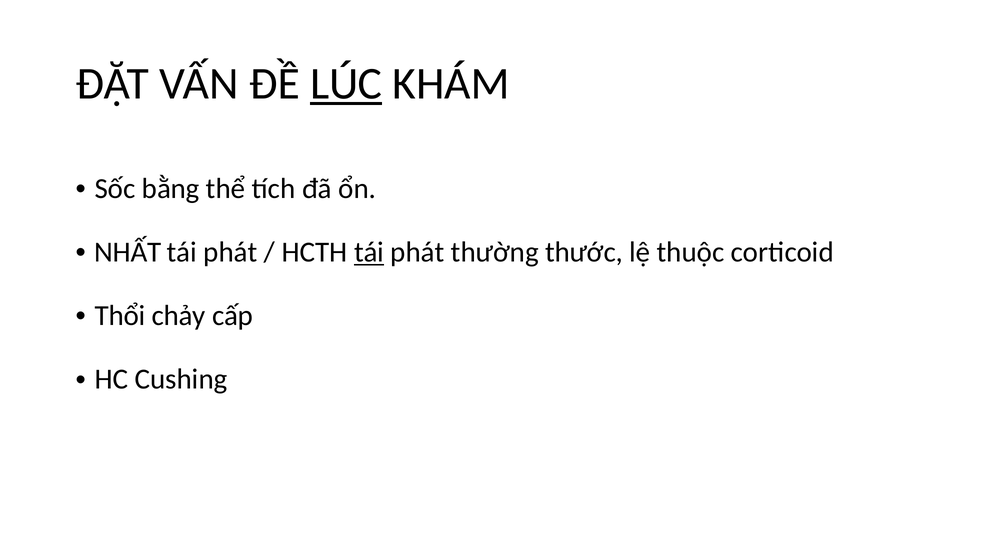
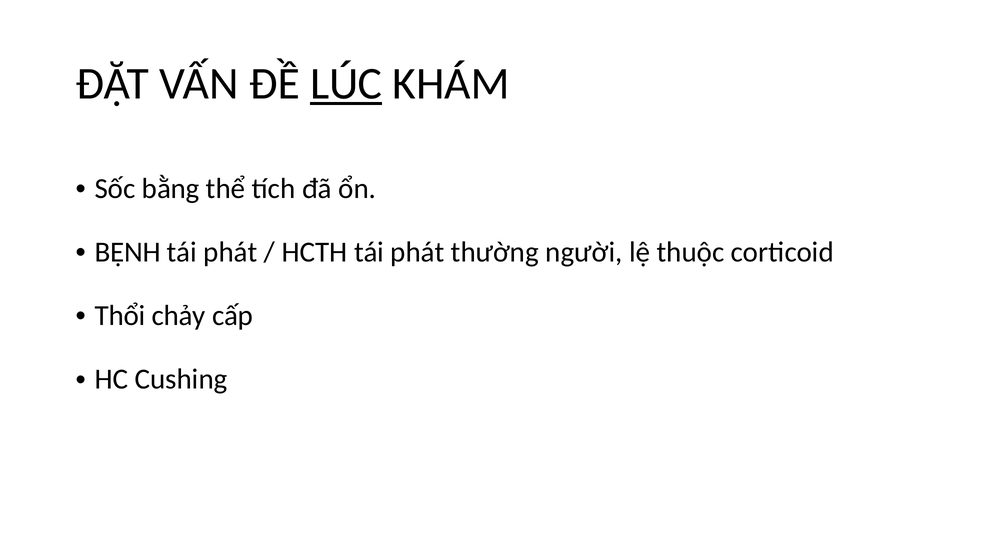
NHẤT: NHẤT -> BỆNH
tái at (369, 252) underline: present -> none
thước: thước -> người
